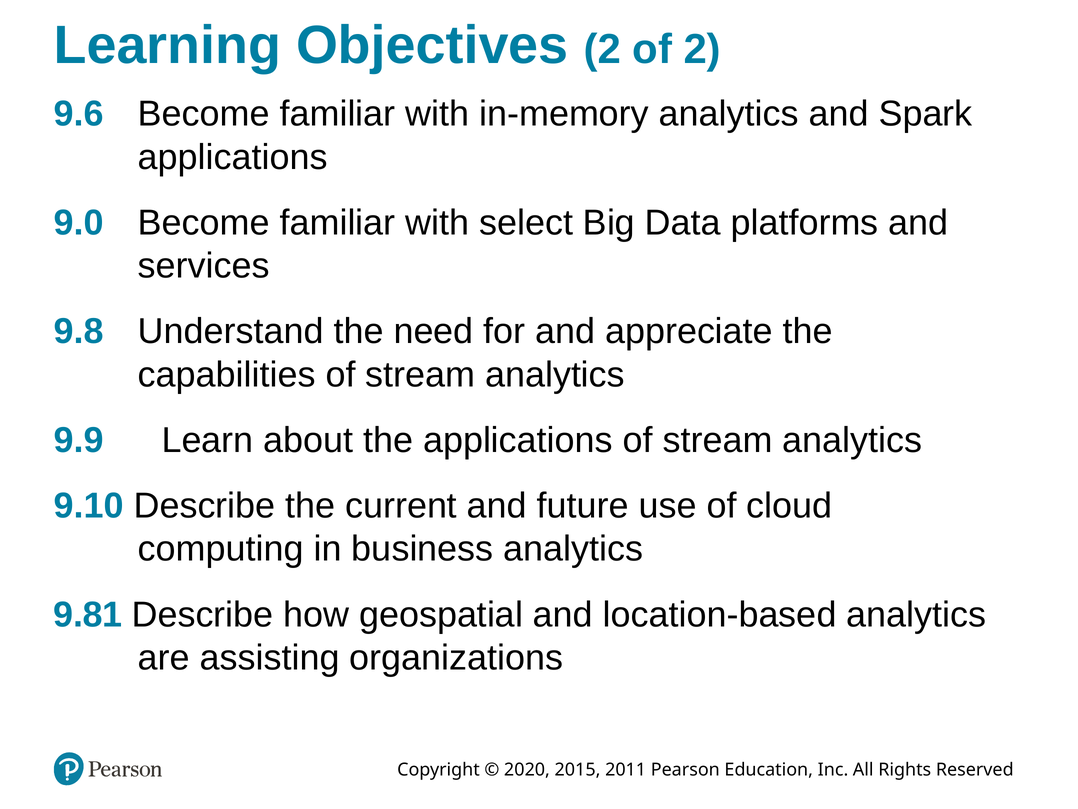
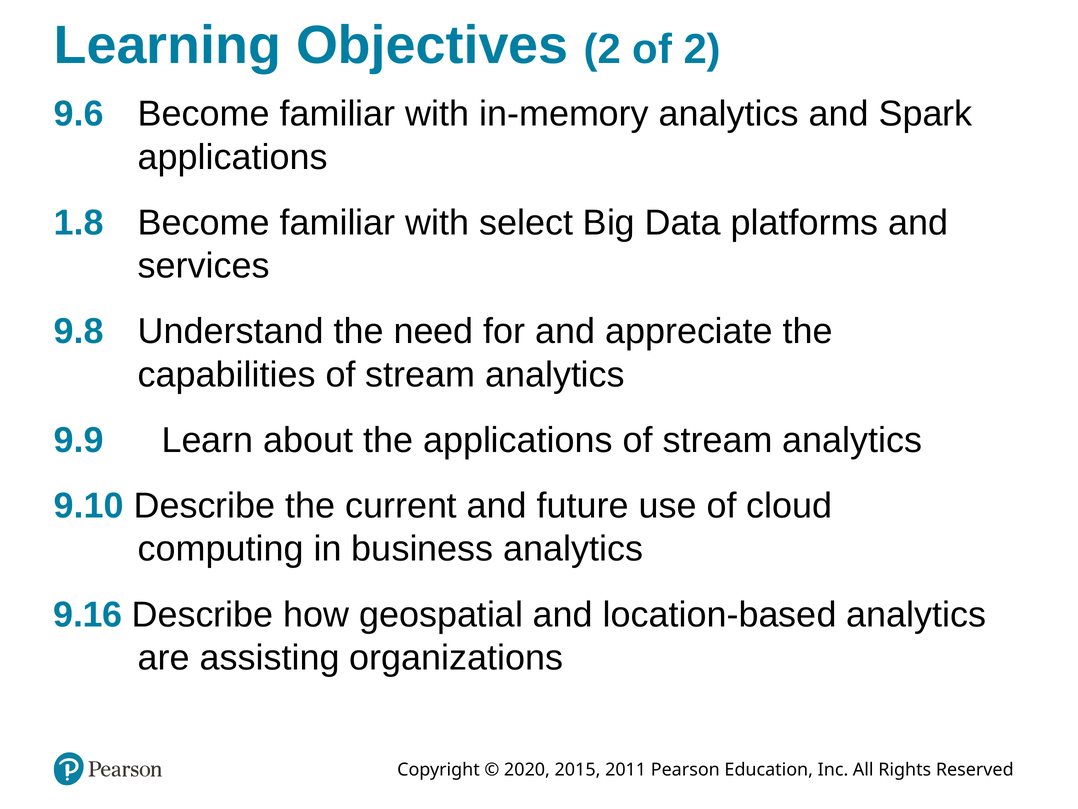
9.0: 9.0 -> 1.8
9.81: 9.81 -> 9.16
